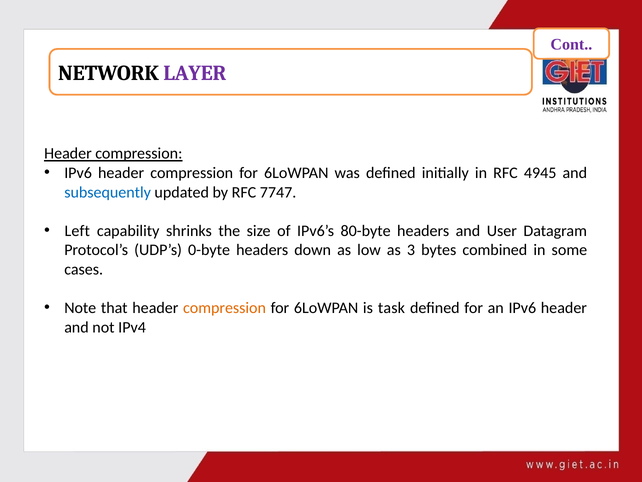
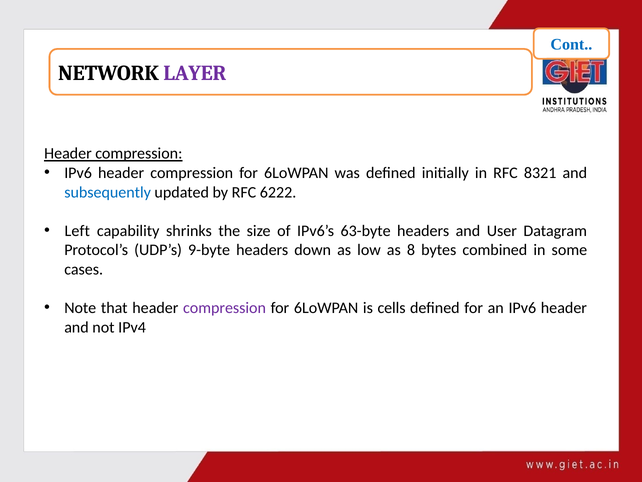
Cont colour: purple -> blue
4945: 4945 -> 8321
7747: 7747 -> 6222
80-byte: 80-byte -> 63-byte
0-byte: 0-byte -> 9-byte
3: 3 -> 8
compression at (225, 308) colour: orange -> purple
task: task -> cells
